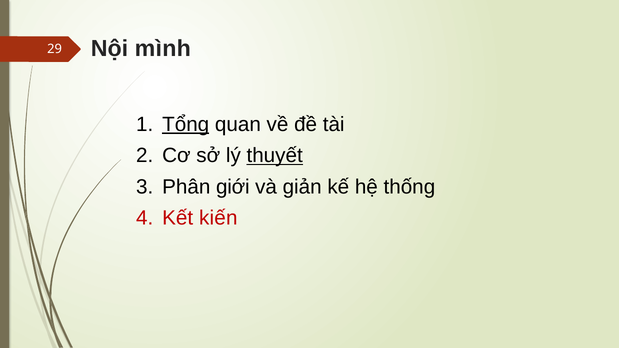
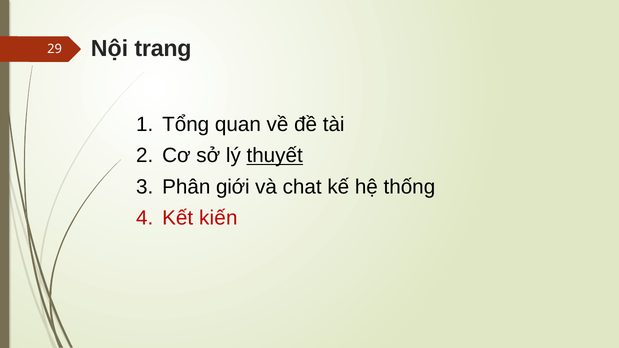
mình: mình -> trang
Tổng underline: present -> none
giản: giản -> chat
